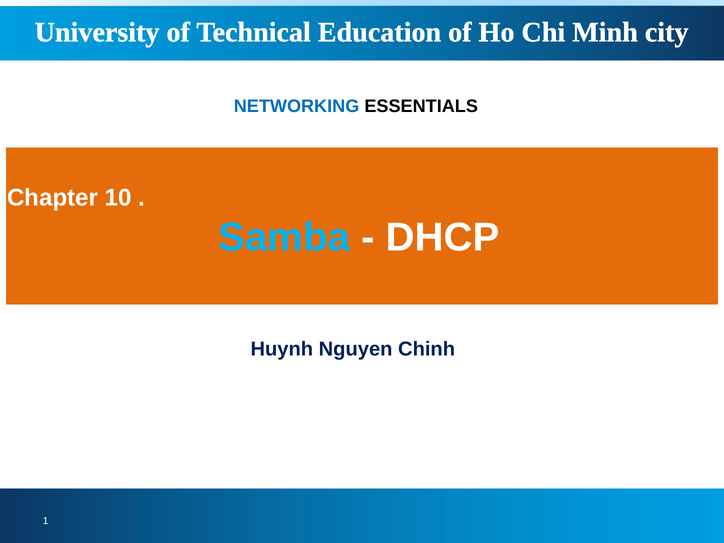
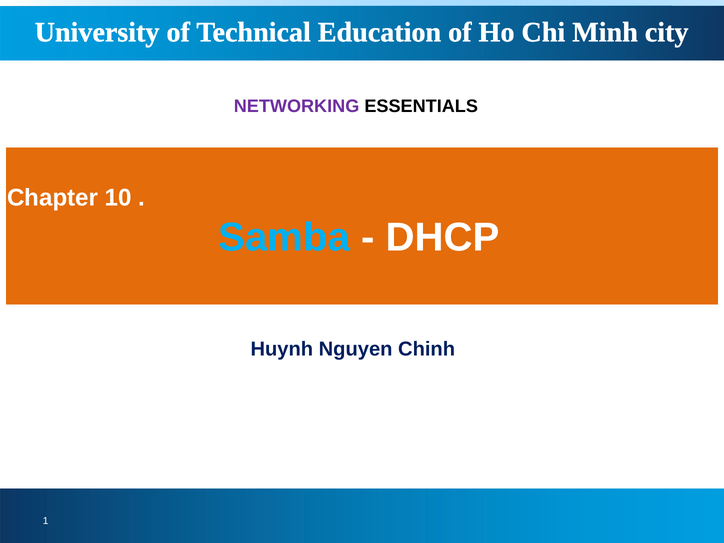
NETWORKING colour: blue -> purple
